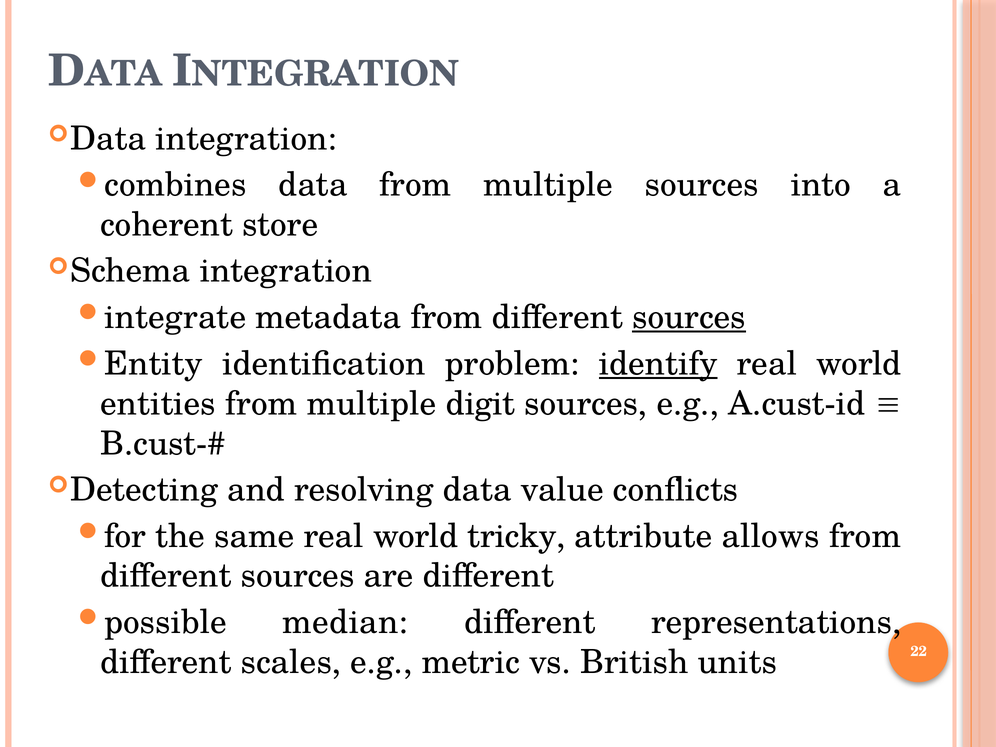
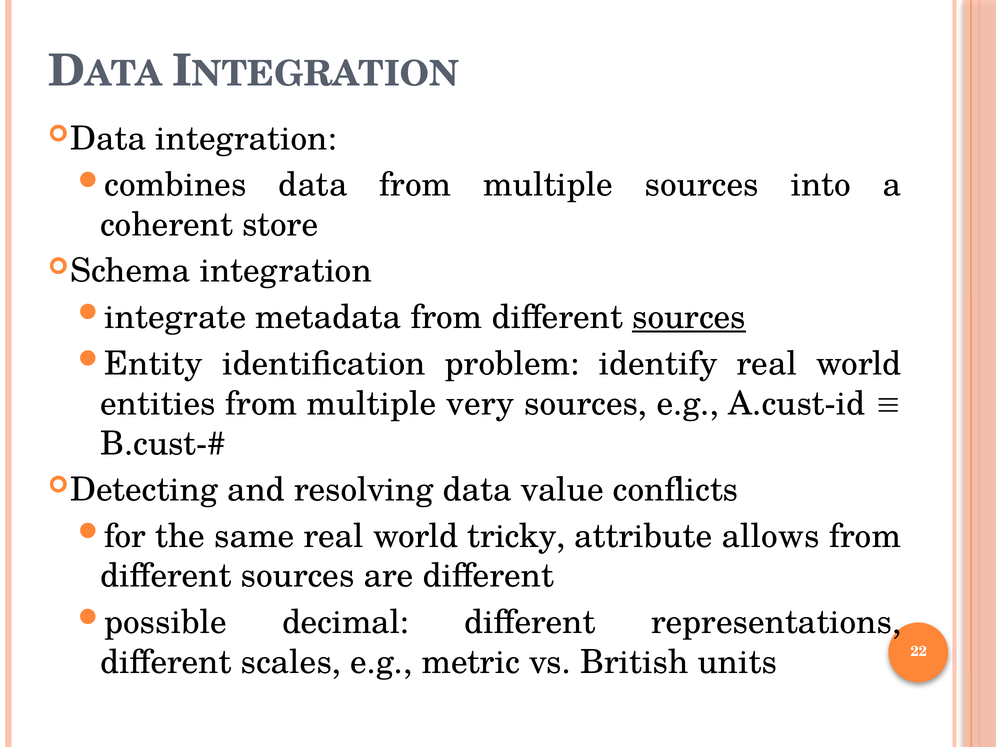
identify underline: present -> none
digit: digit -> very
median: median -> decimal
